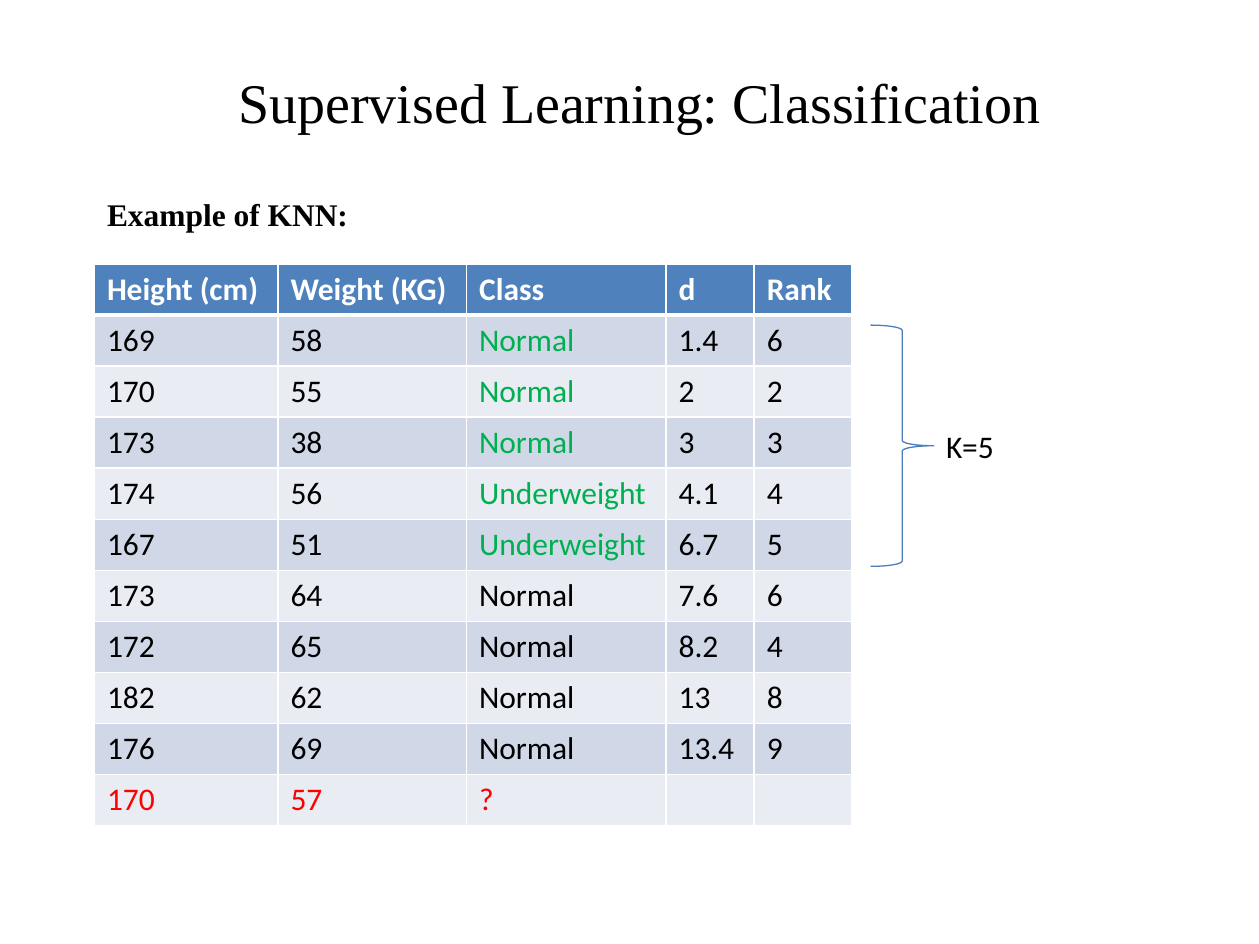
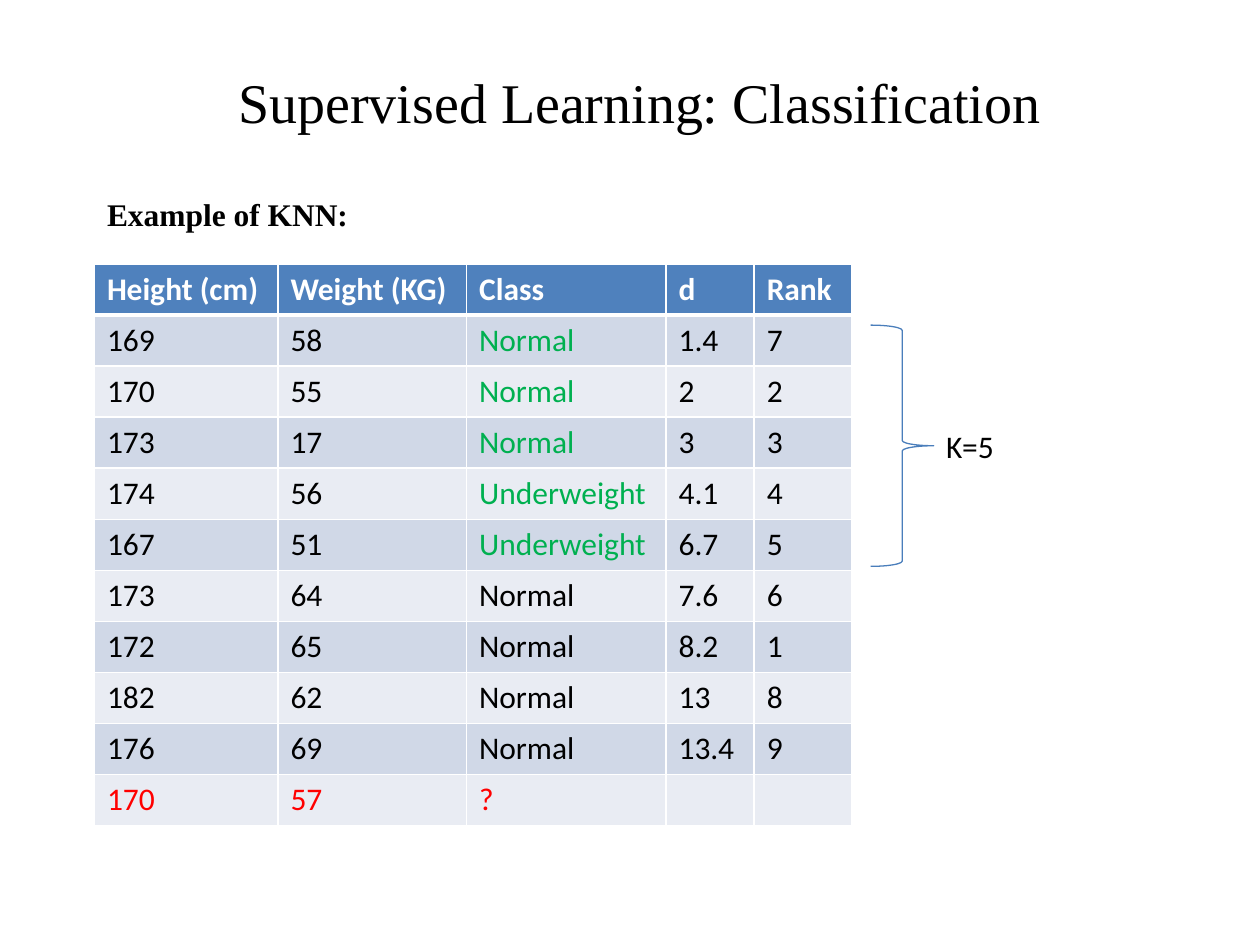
1.4 6: 6 -> 7
38: 38 -> 17
8.2 4: 4 -> 1
